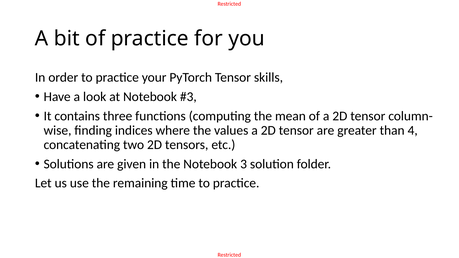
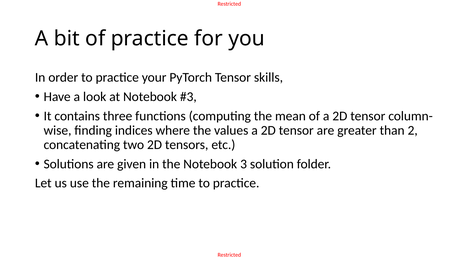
4: 4 -> 2
